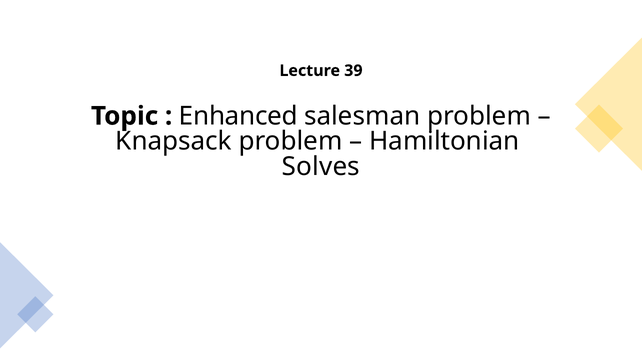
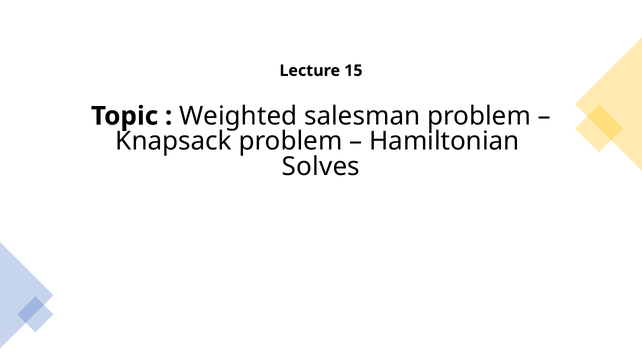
39: 39 -> 15
Enhanced: Enhanced -> Weighted
